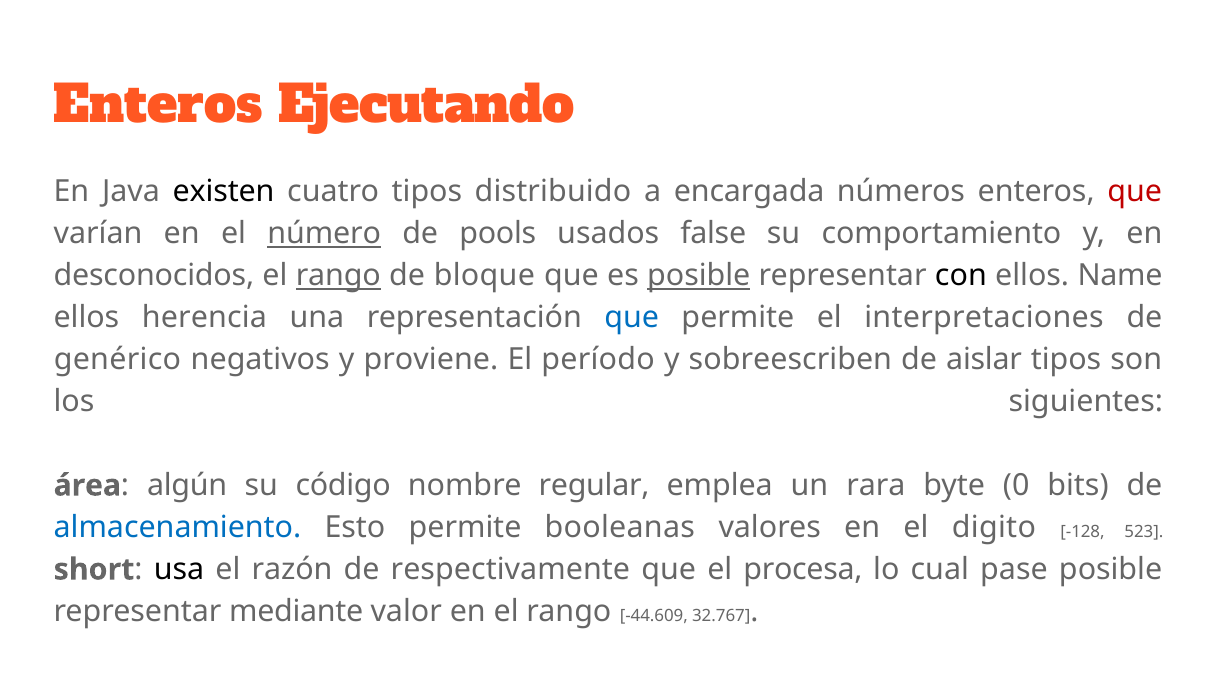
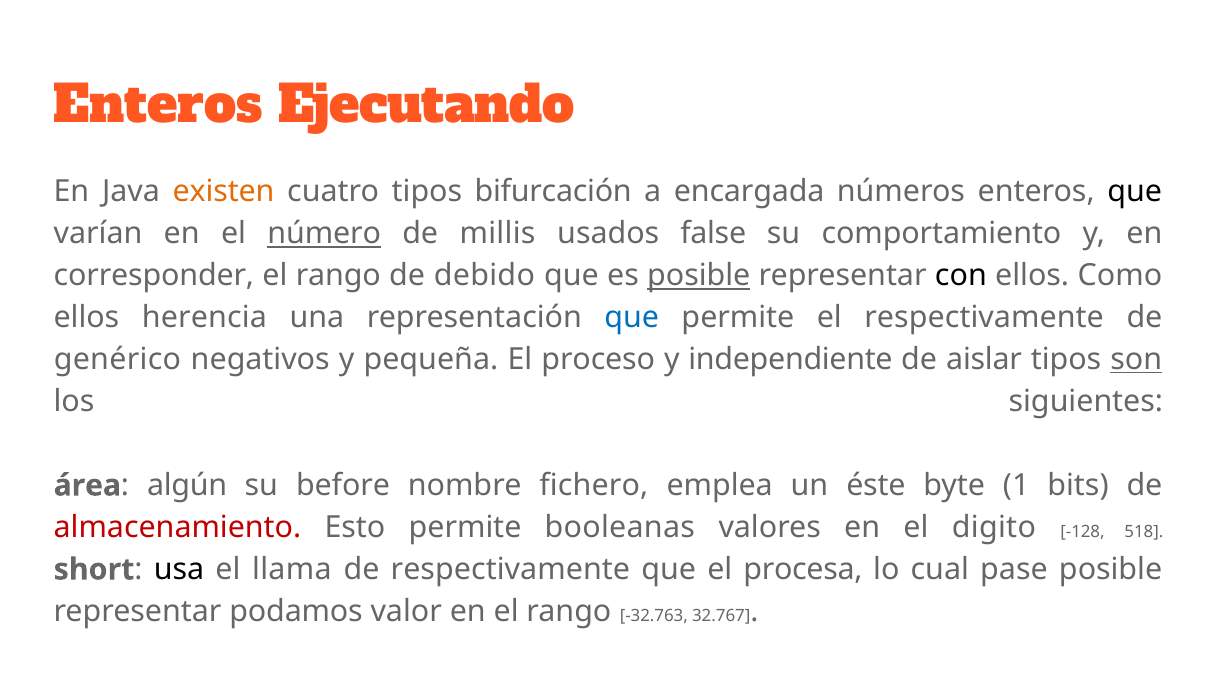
existen colour: black -> orange
distribuido: distribuido -> bifurcación
que at (1135, 191) colour: red -> black
pools: pools -> millis
desconocidos: desconocidos -> corresponder
rango at (338, 275) underline: present -> none
bloque: bloque -> debido
Name: Name -> Como
el interpretaciones: interpretaciones -> respectivamente
proviene: proviene -> pequeña
período: período -> proceso
sobreescriben: sobreescriben -> independiente
son underline: none -> present
código: código -> before
regular: regular -> fichero
rara: rara -> éste
0: 0 -> 1
almacenamiento colour: blue -> red
523: 523 -> 518
razón: razón -> llama
mediante: mediante -> podamos
-44.609: -44.609 -> -32.763
